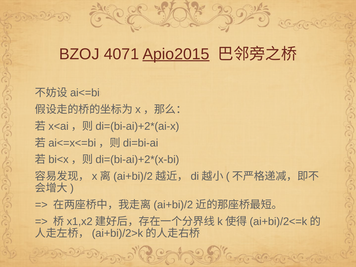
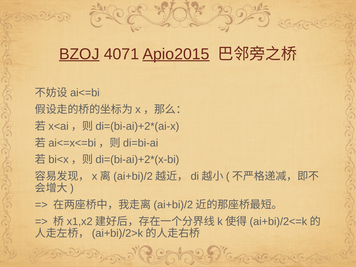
BZOJ underline: none -> present
